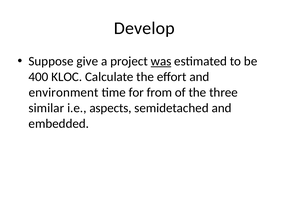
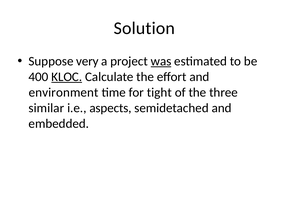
Develop: Develop -> Solution
give: give -> very
KLOC underline: none -> present
from: from -> tight
